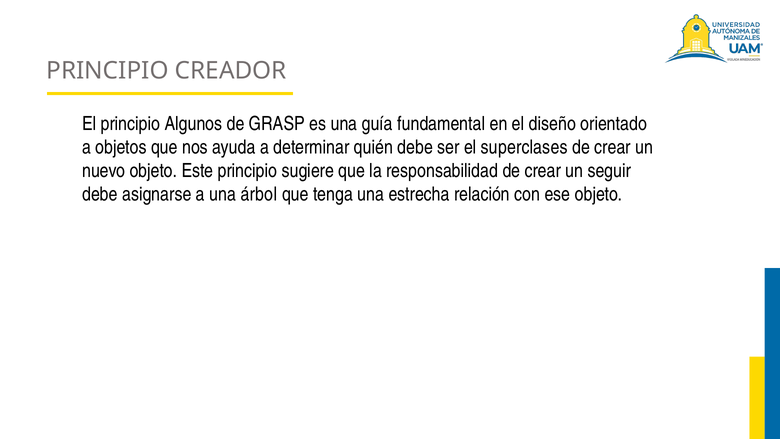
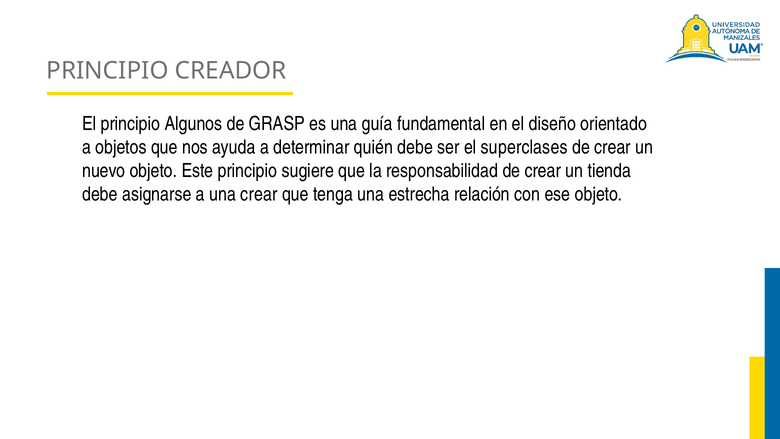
seguir: seguir -> tienda
una árbol: árbol -> crear
